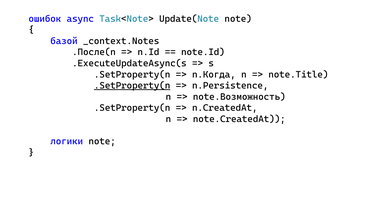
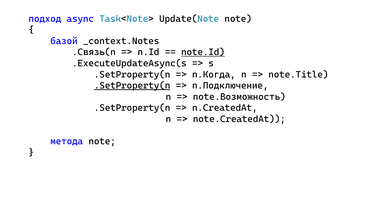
ошибок: ошибок -> подход
.После(n: .После(n -> .Связь(n
note.Id underline: none -> present
n.Persistence: n.Persistence -> n.Подключение
логики: логики -> метода
